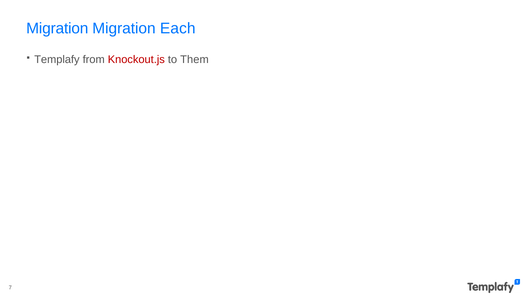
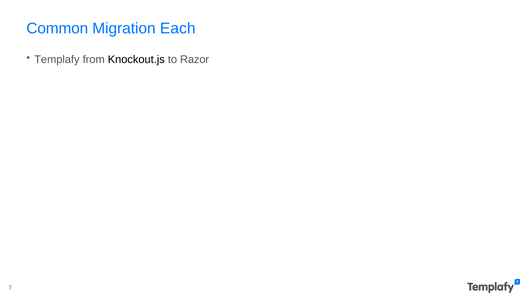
Migration at (57, 29): Migration -> Common
Knockout.js colour: red -> black
Them: Them -> Razor
